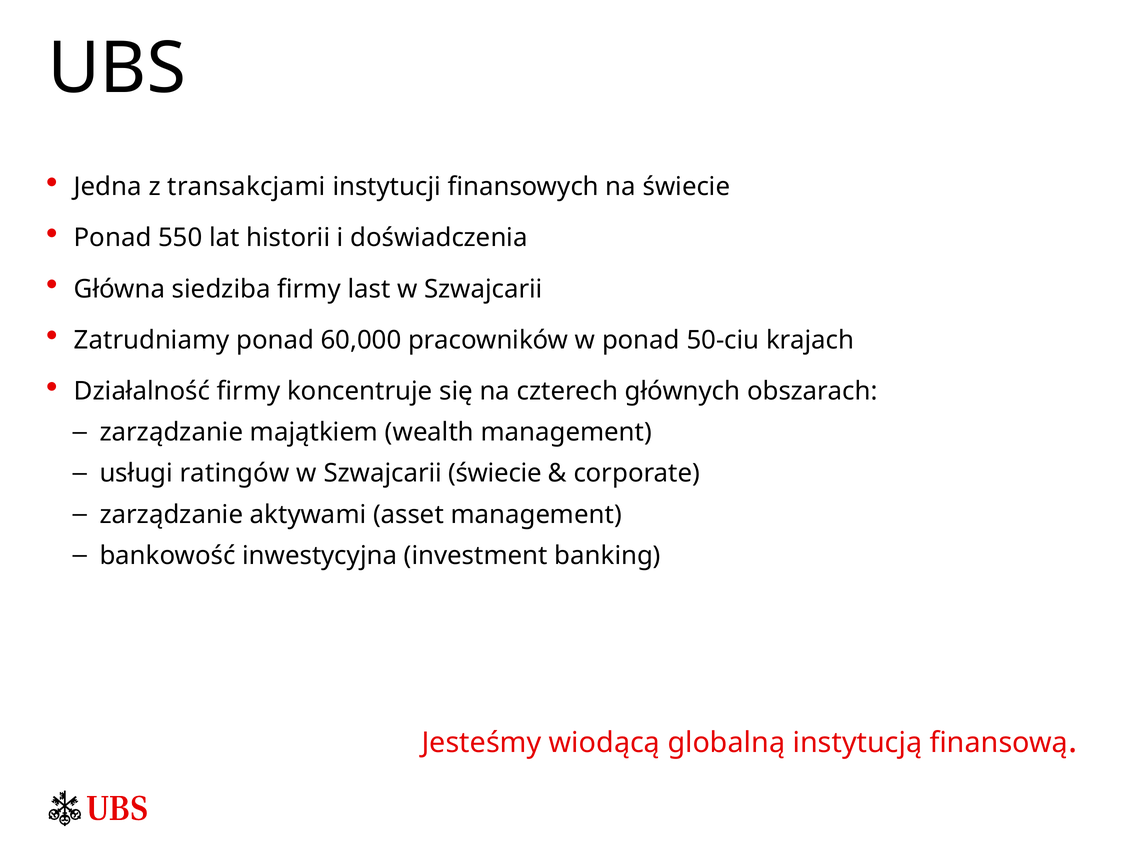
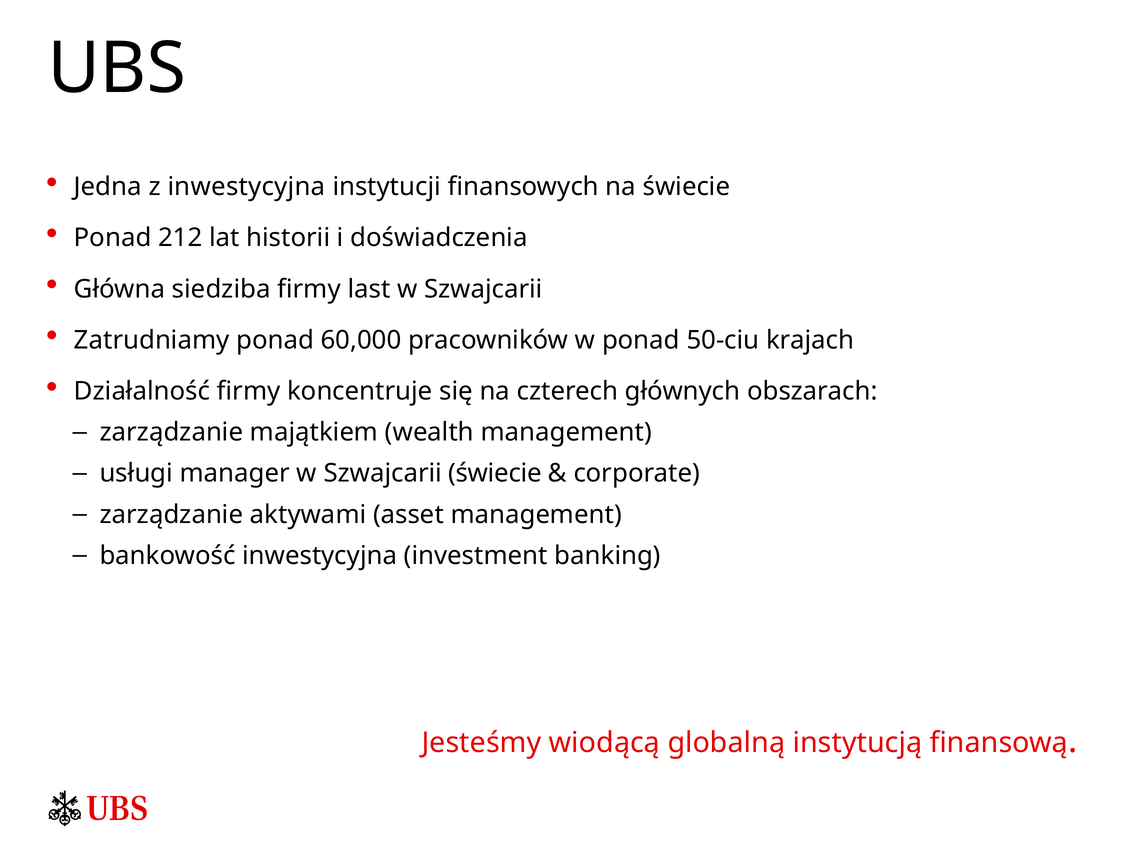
z transakcjami: transakcjami -> inwestycyjna
550: 550 -> 212
ratingów: ratingów -> manager
